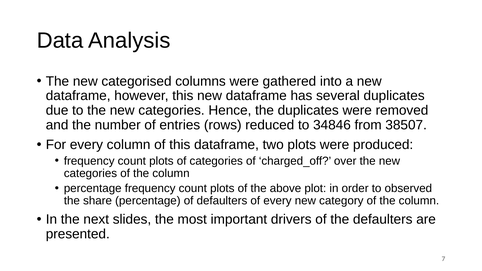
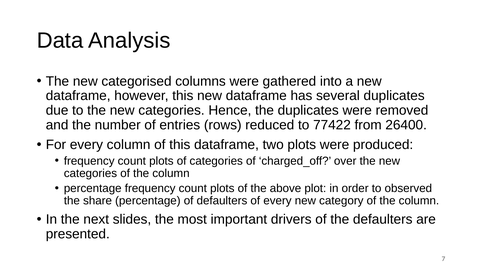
34846: 34846 -> 77422
38507: 38507 -> 26400
